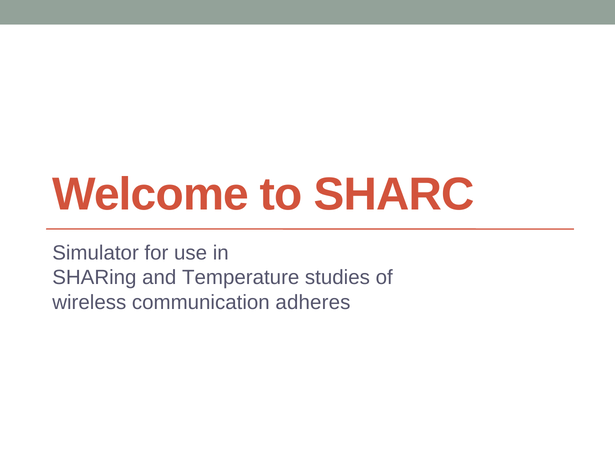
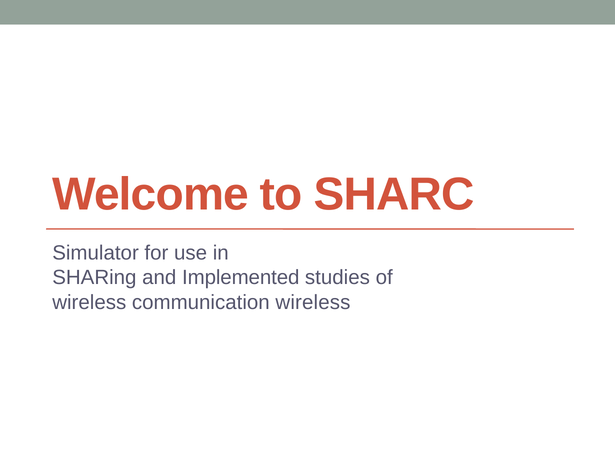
Temperature: Temperature -> Implemented
communication adheres: adheres -> wireless
